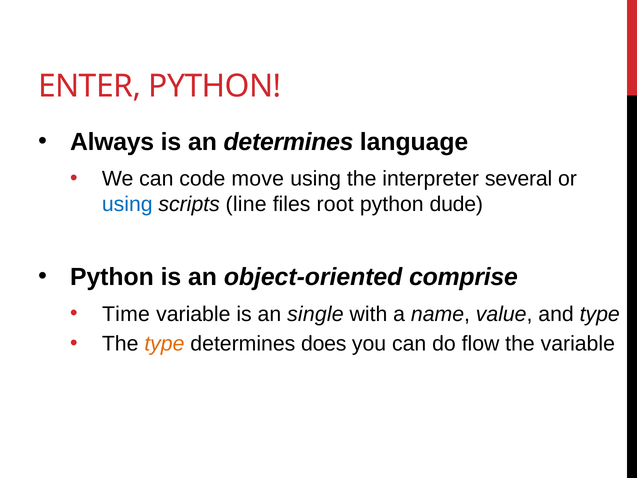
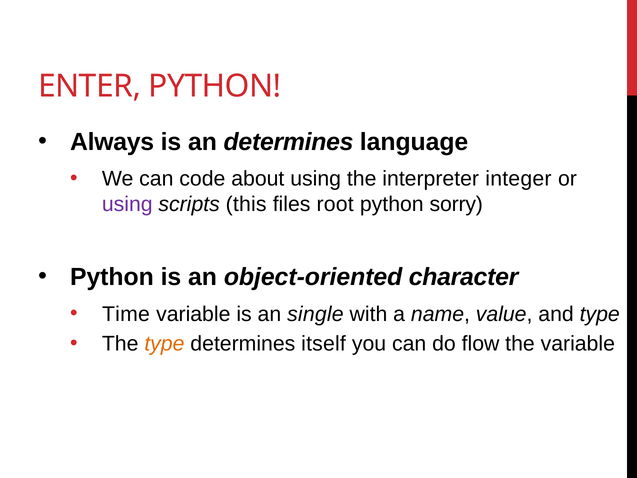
move: move -> about
several: several -> integer
using at (127, 204) colour: blue -> purple
line: line -> this
dude: dude -> sorry
comprise: comprise -> character
does: does -> itself
